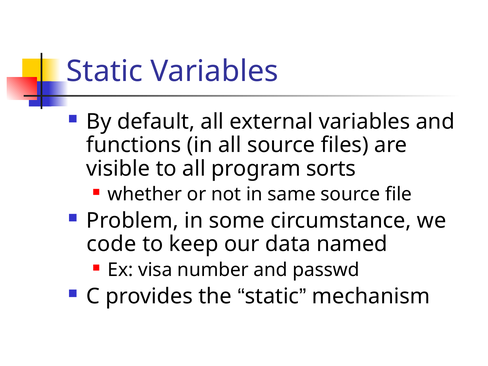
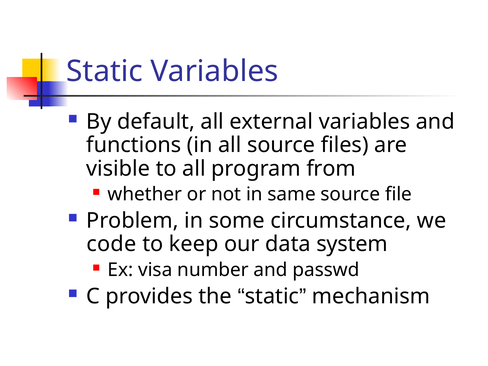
sorts: sorts -> from
named: named -> system
